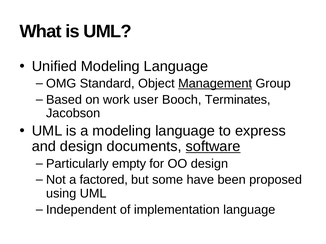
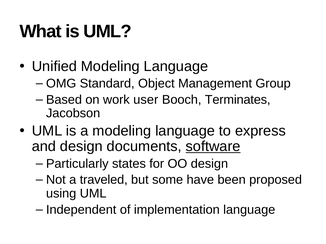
Management underline: present -> none
empty: empty -> states
factored: factored -> traveled
